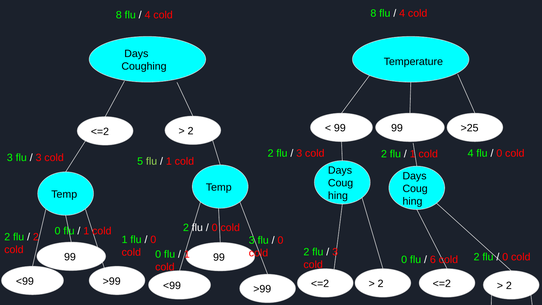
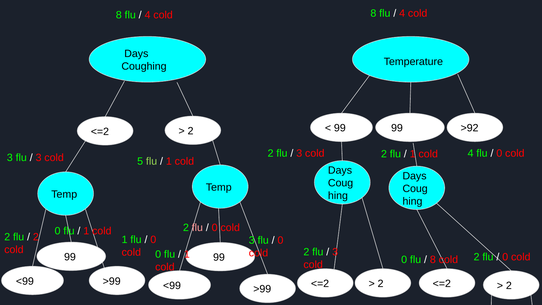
>25: >25 -> >92
flu at (197, 228) colour: white -> pink
6 at (433, 260): 6 -> 8
